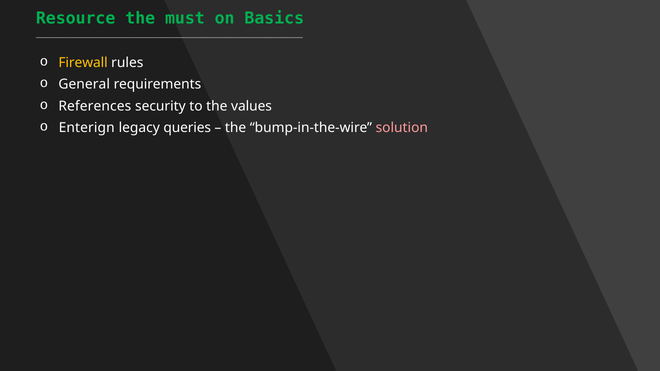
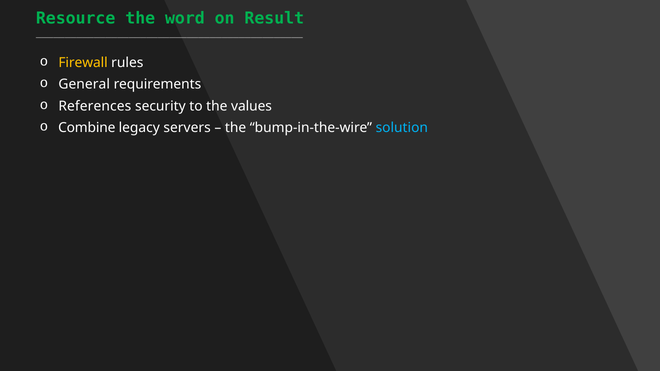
must: must -> word
Basics: Basics -> Result
Enterign: Enterign -> Combine
queries: queries -> servers
solution colour: pink -> light blue
